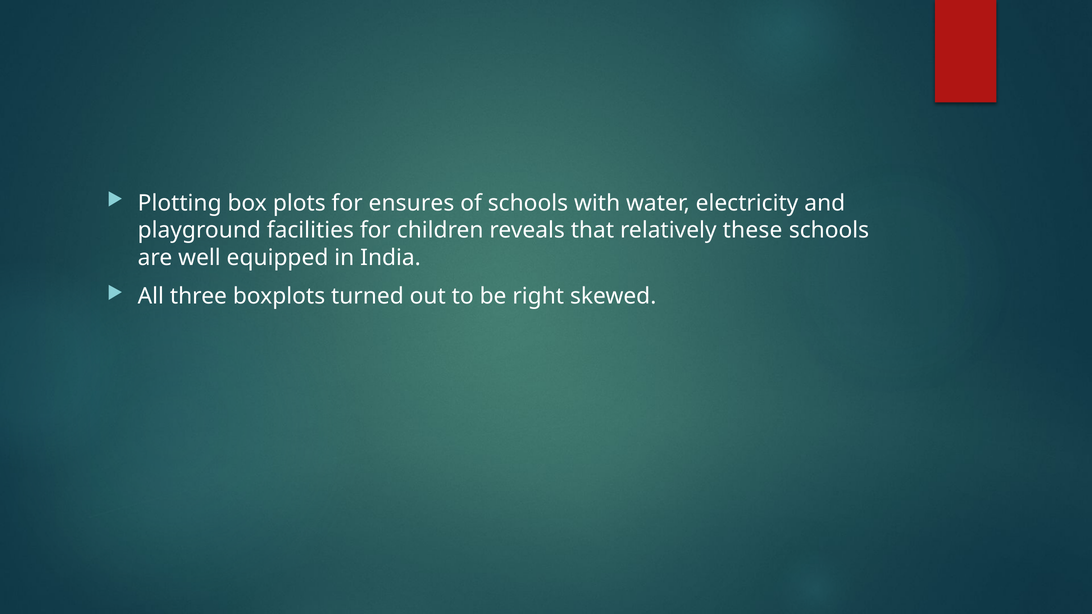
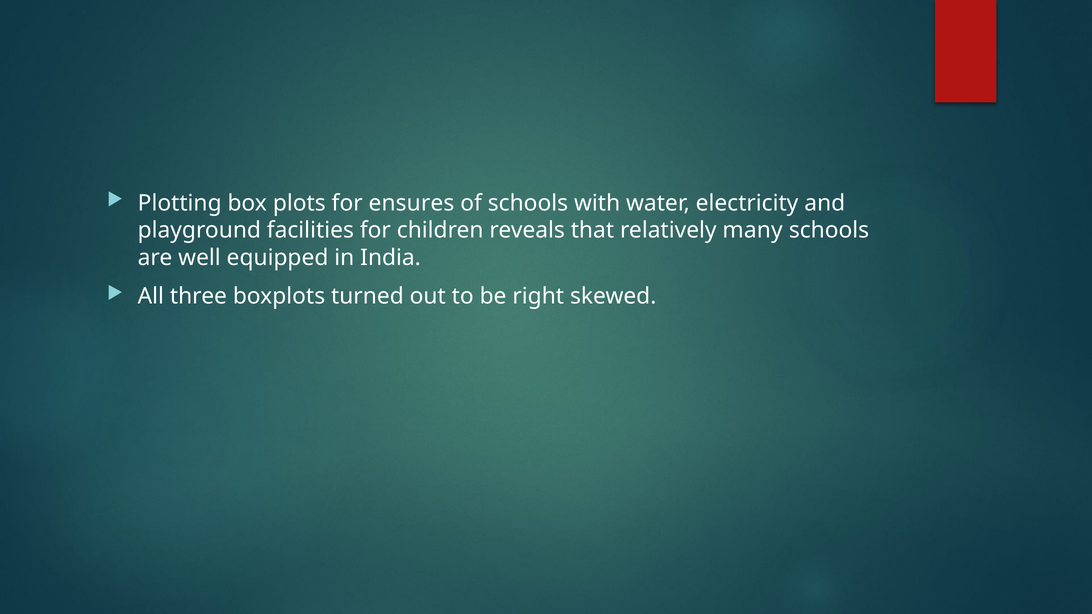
these: these -> many
